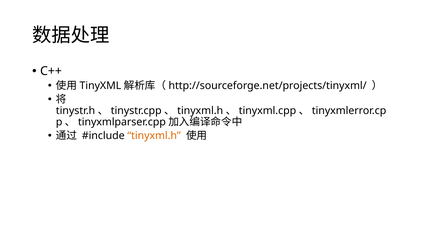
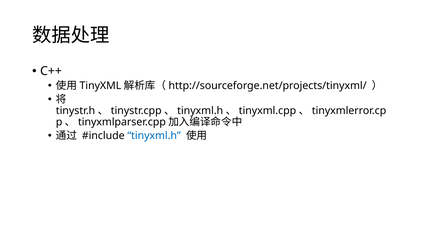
tinyxml.h at (154, 136) colour: orange -> blue
